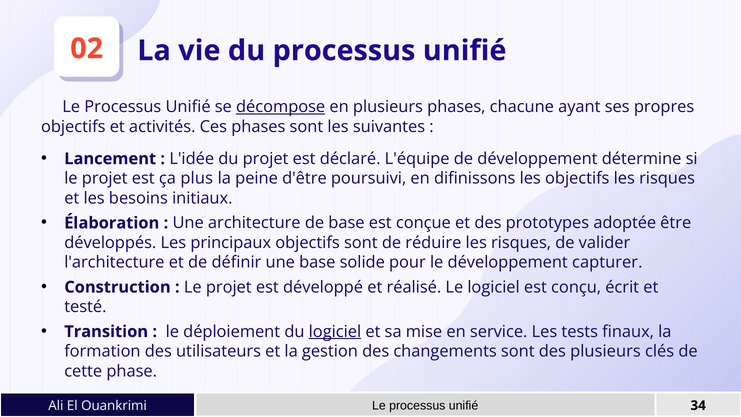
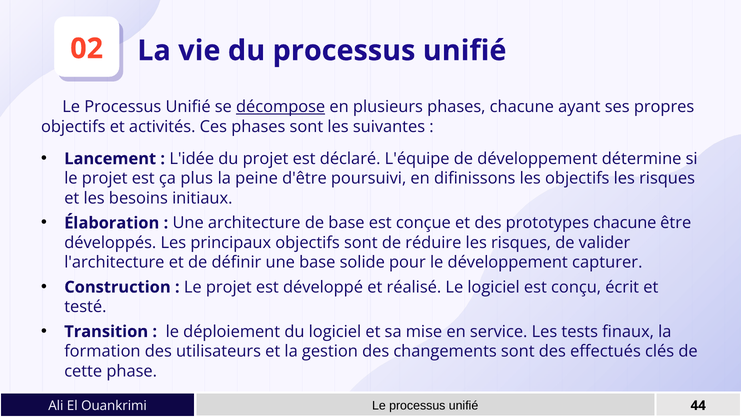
prototypes adoptée: adoptée -> chacune
logiciel at (335, 331) underline: present -> none
des plusieurs: plusieurs -> effectués
34: 34 -> 44
